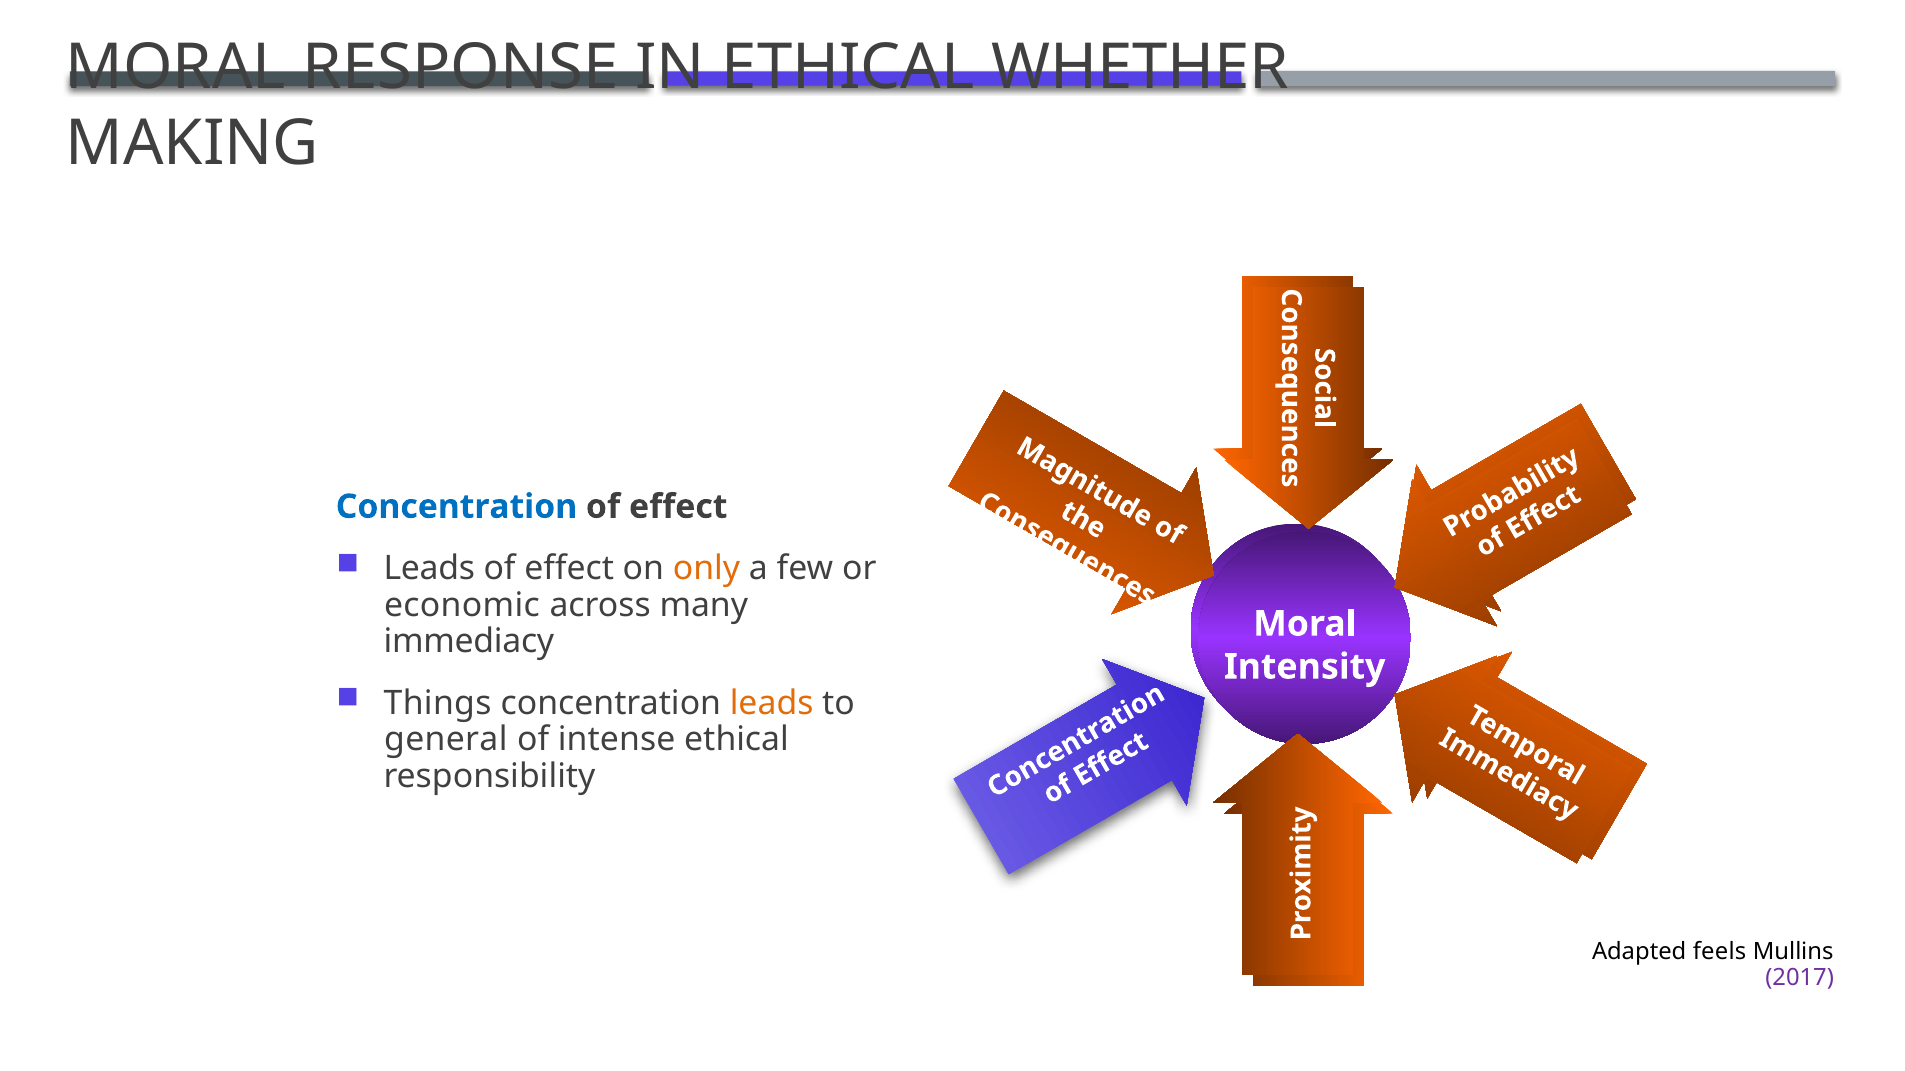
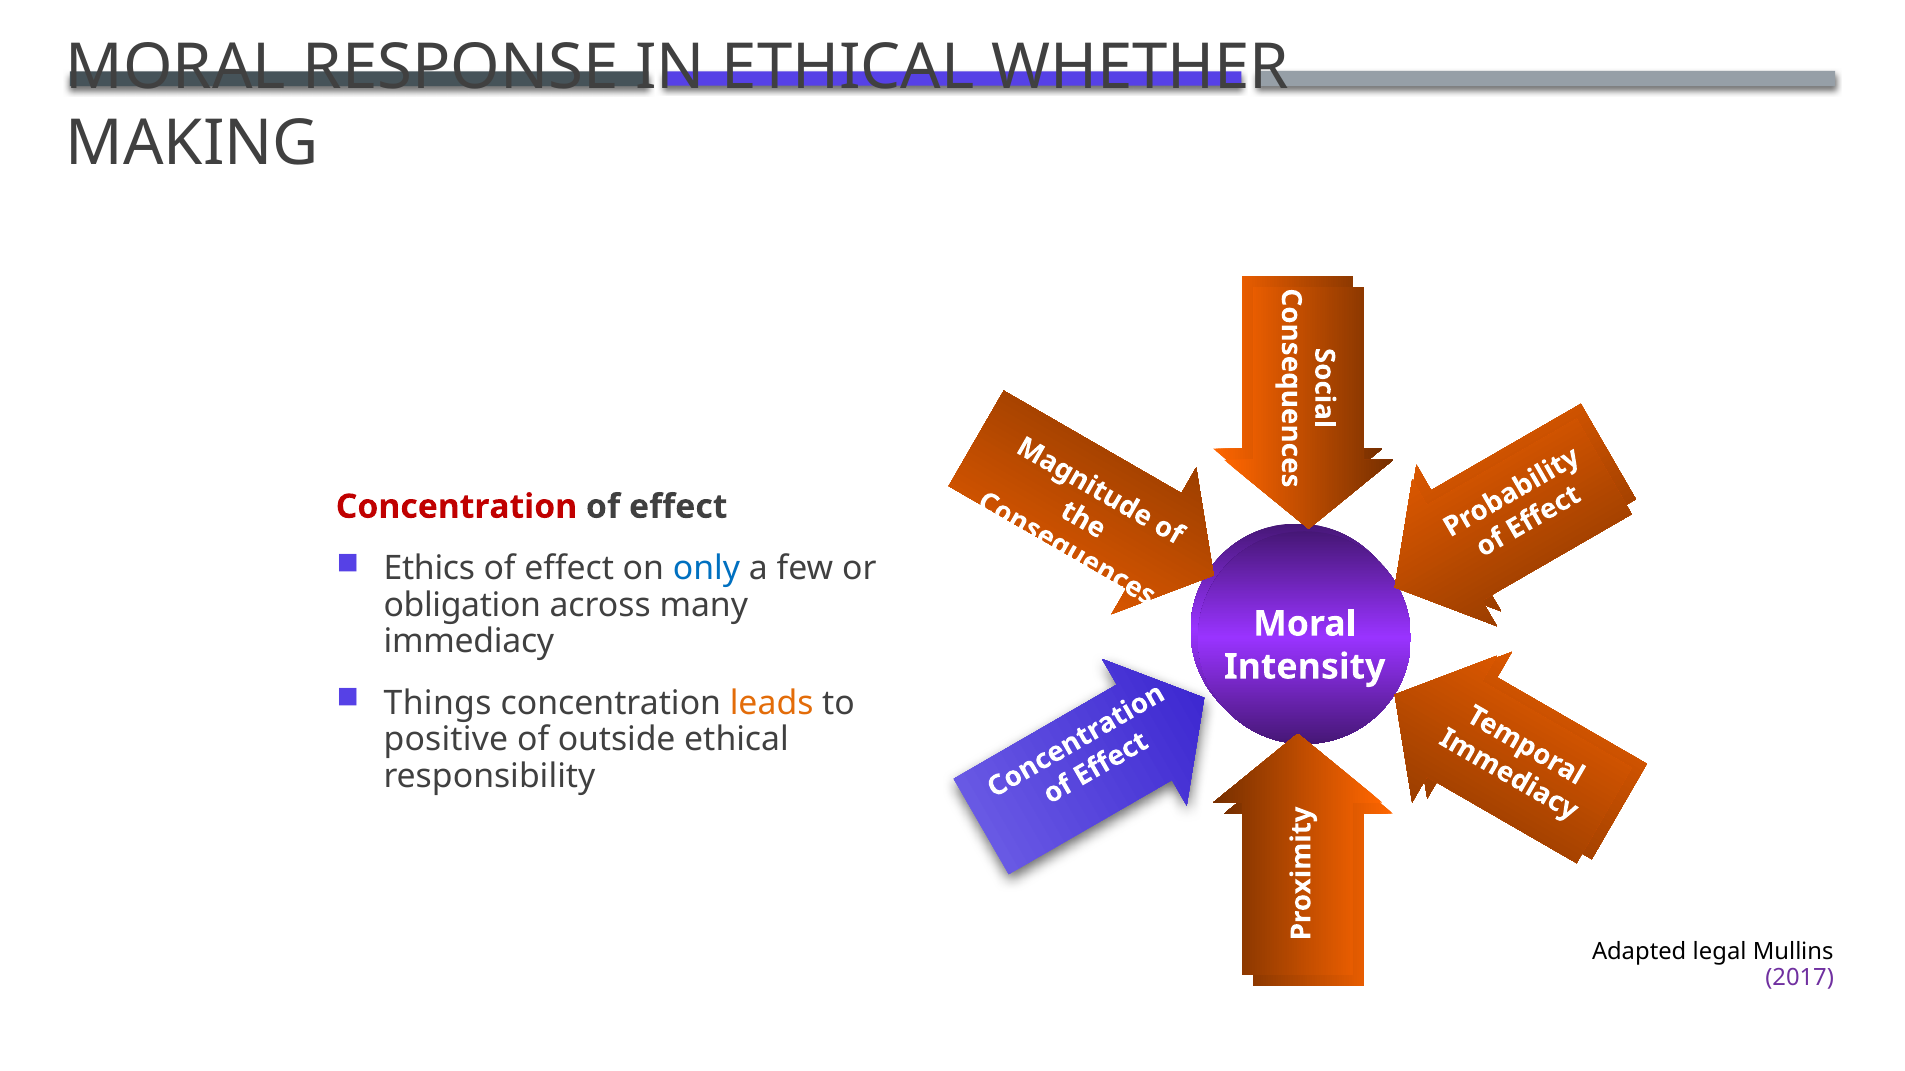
Concentration at (456, 507) colour: blue -> red
Leads at (429, 569): Leads -> Ethics
only colour: orange -> blue
economic: economic -> obligation
general: general -> positive
intense: intense -> outside
feels: feels -> legal
